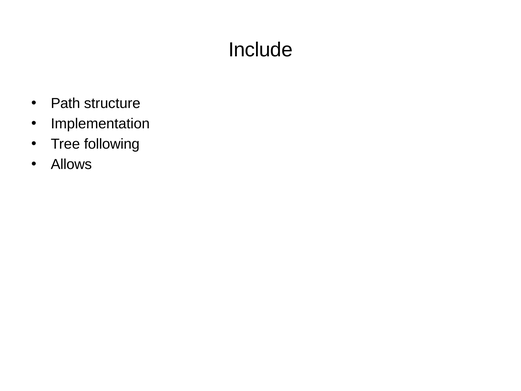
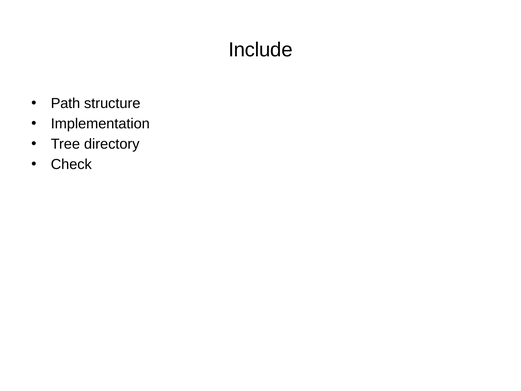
following: following -> directory
Allows: Allows -> Check
